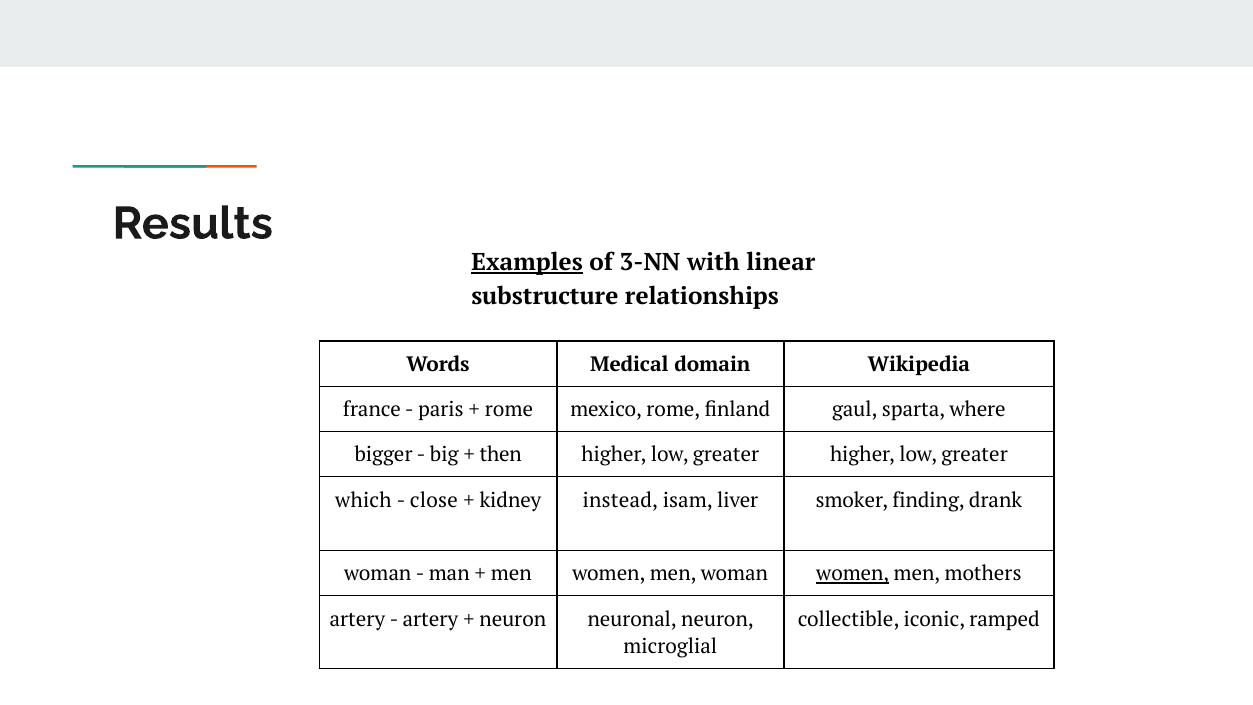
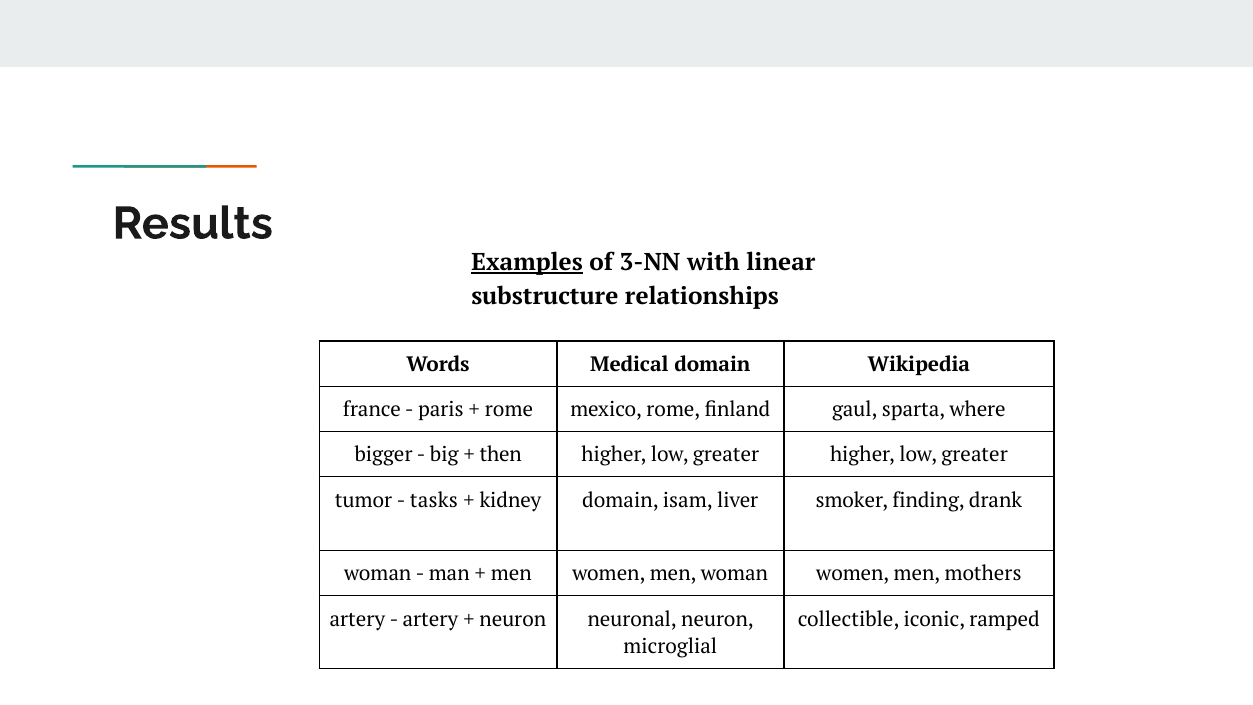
which: which -> tumor
close: close -> tasks
kidney instead: instead -> domain
women at (853, 574) underline: present -> none
